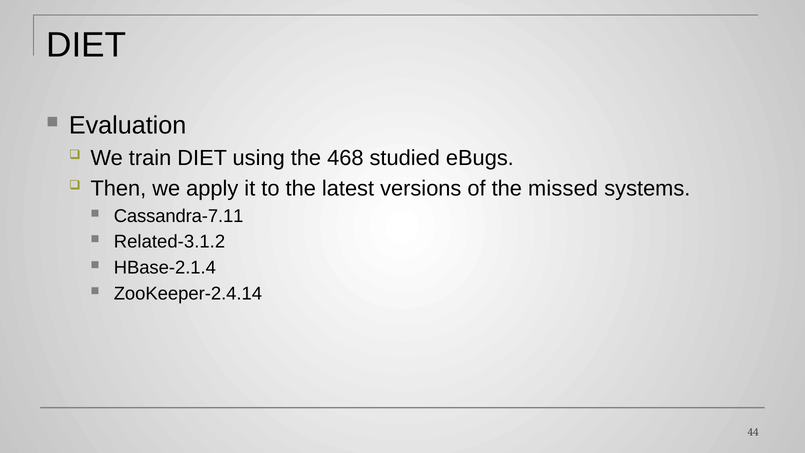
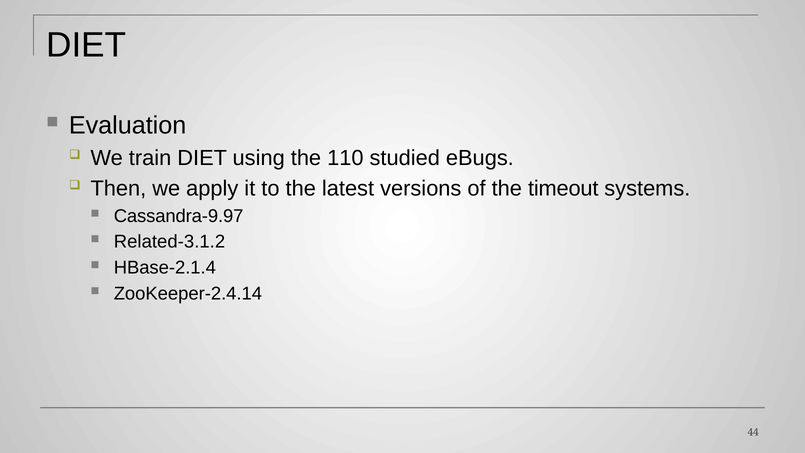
468: 468 -> 110
missed: missed -> timeout
Cassandra-7.11: Cassandra-7.11 -> Cassandra-9.97
